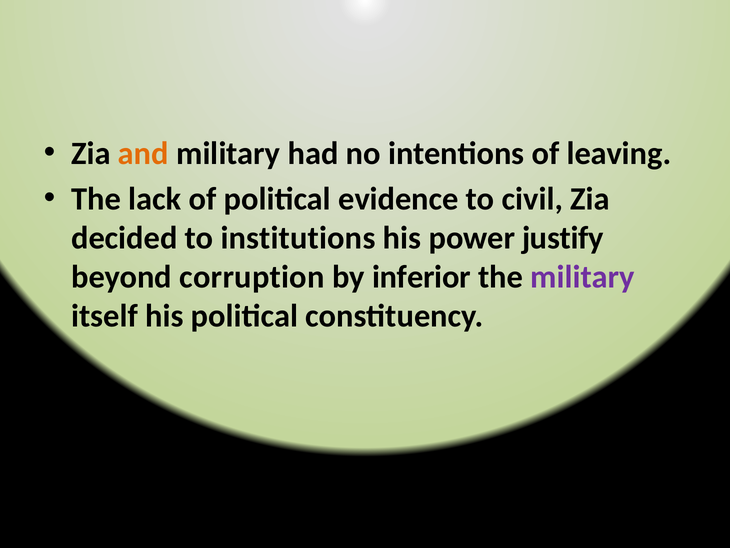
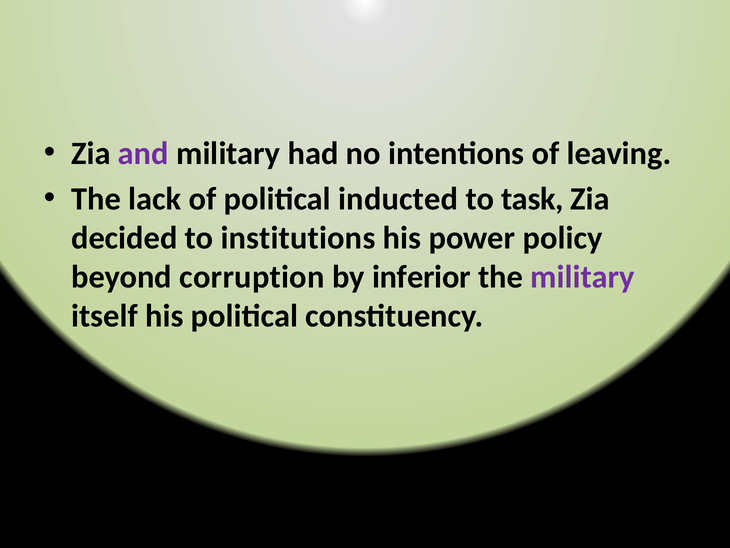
and colour: orange -> purple
evidence: evidence -> inducted
civil: civil -> task
justify: justify -> policy
